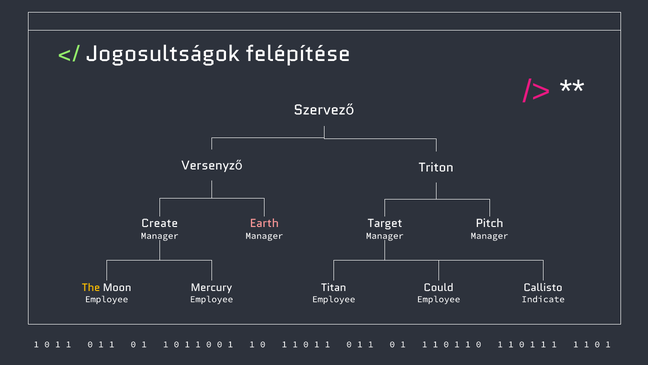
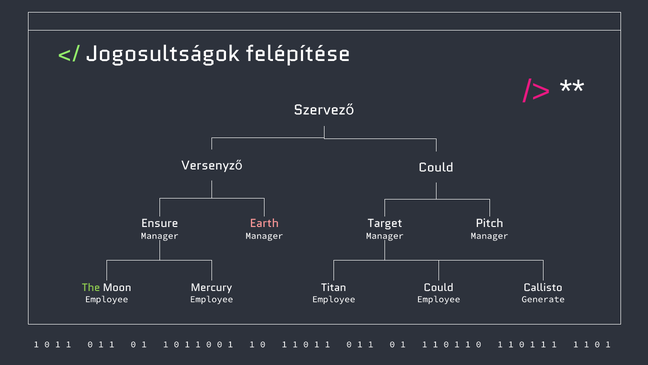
Triton at (436, 168): Triton -> Could
Create: Create -> Ensure
The colour: yellow -> light green
Indicate: Indicate -> Generate
